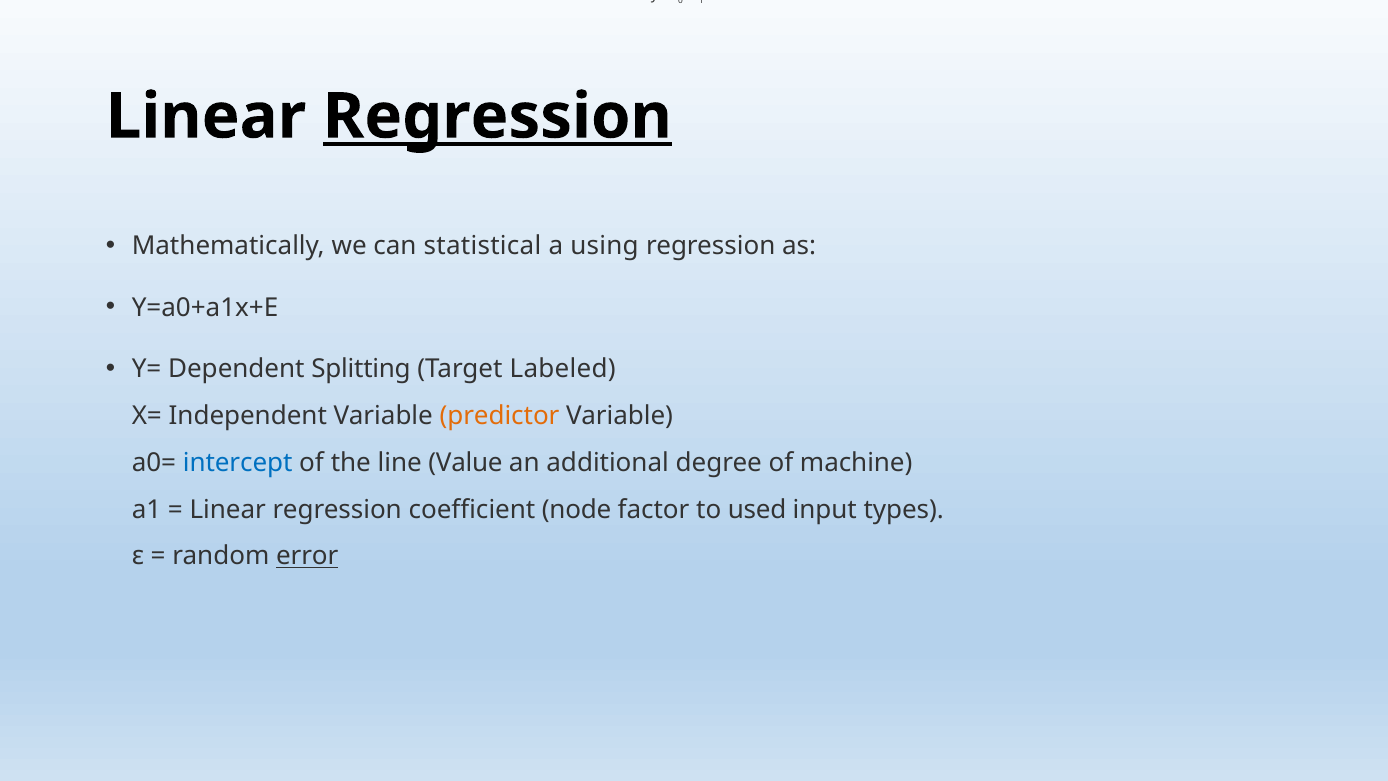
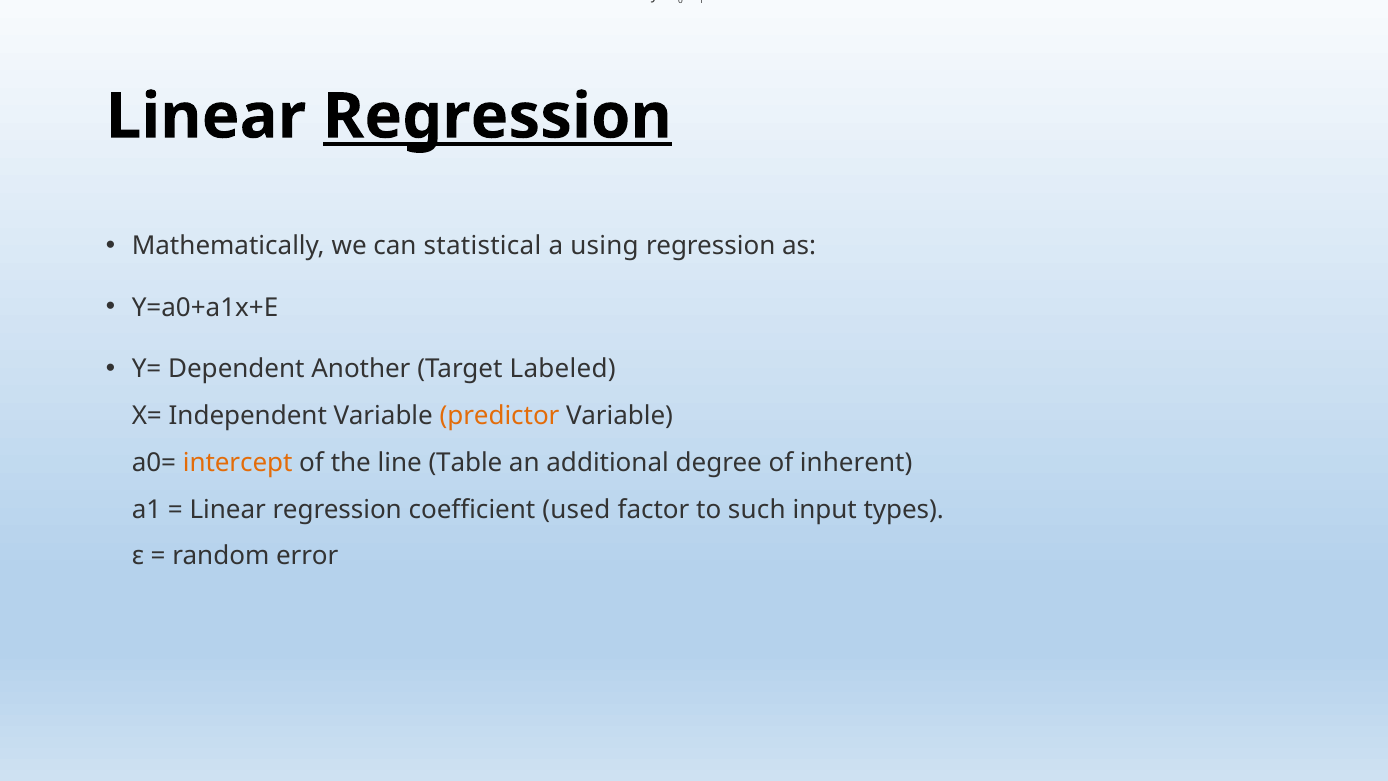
Splitting: Splitting -> Another
intercept colour: blue -> orange
Value: Value -> Table
machine: machine -> inherent
node: node -> used
used: used -> such
error underline: present -> none
